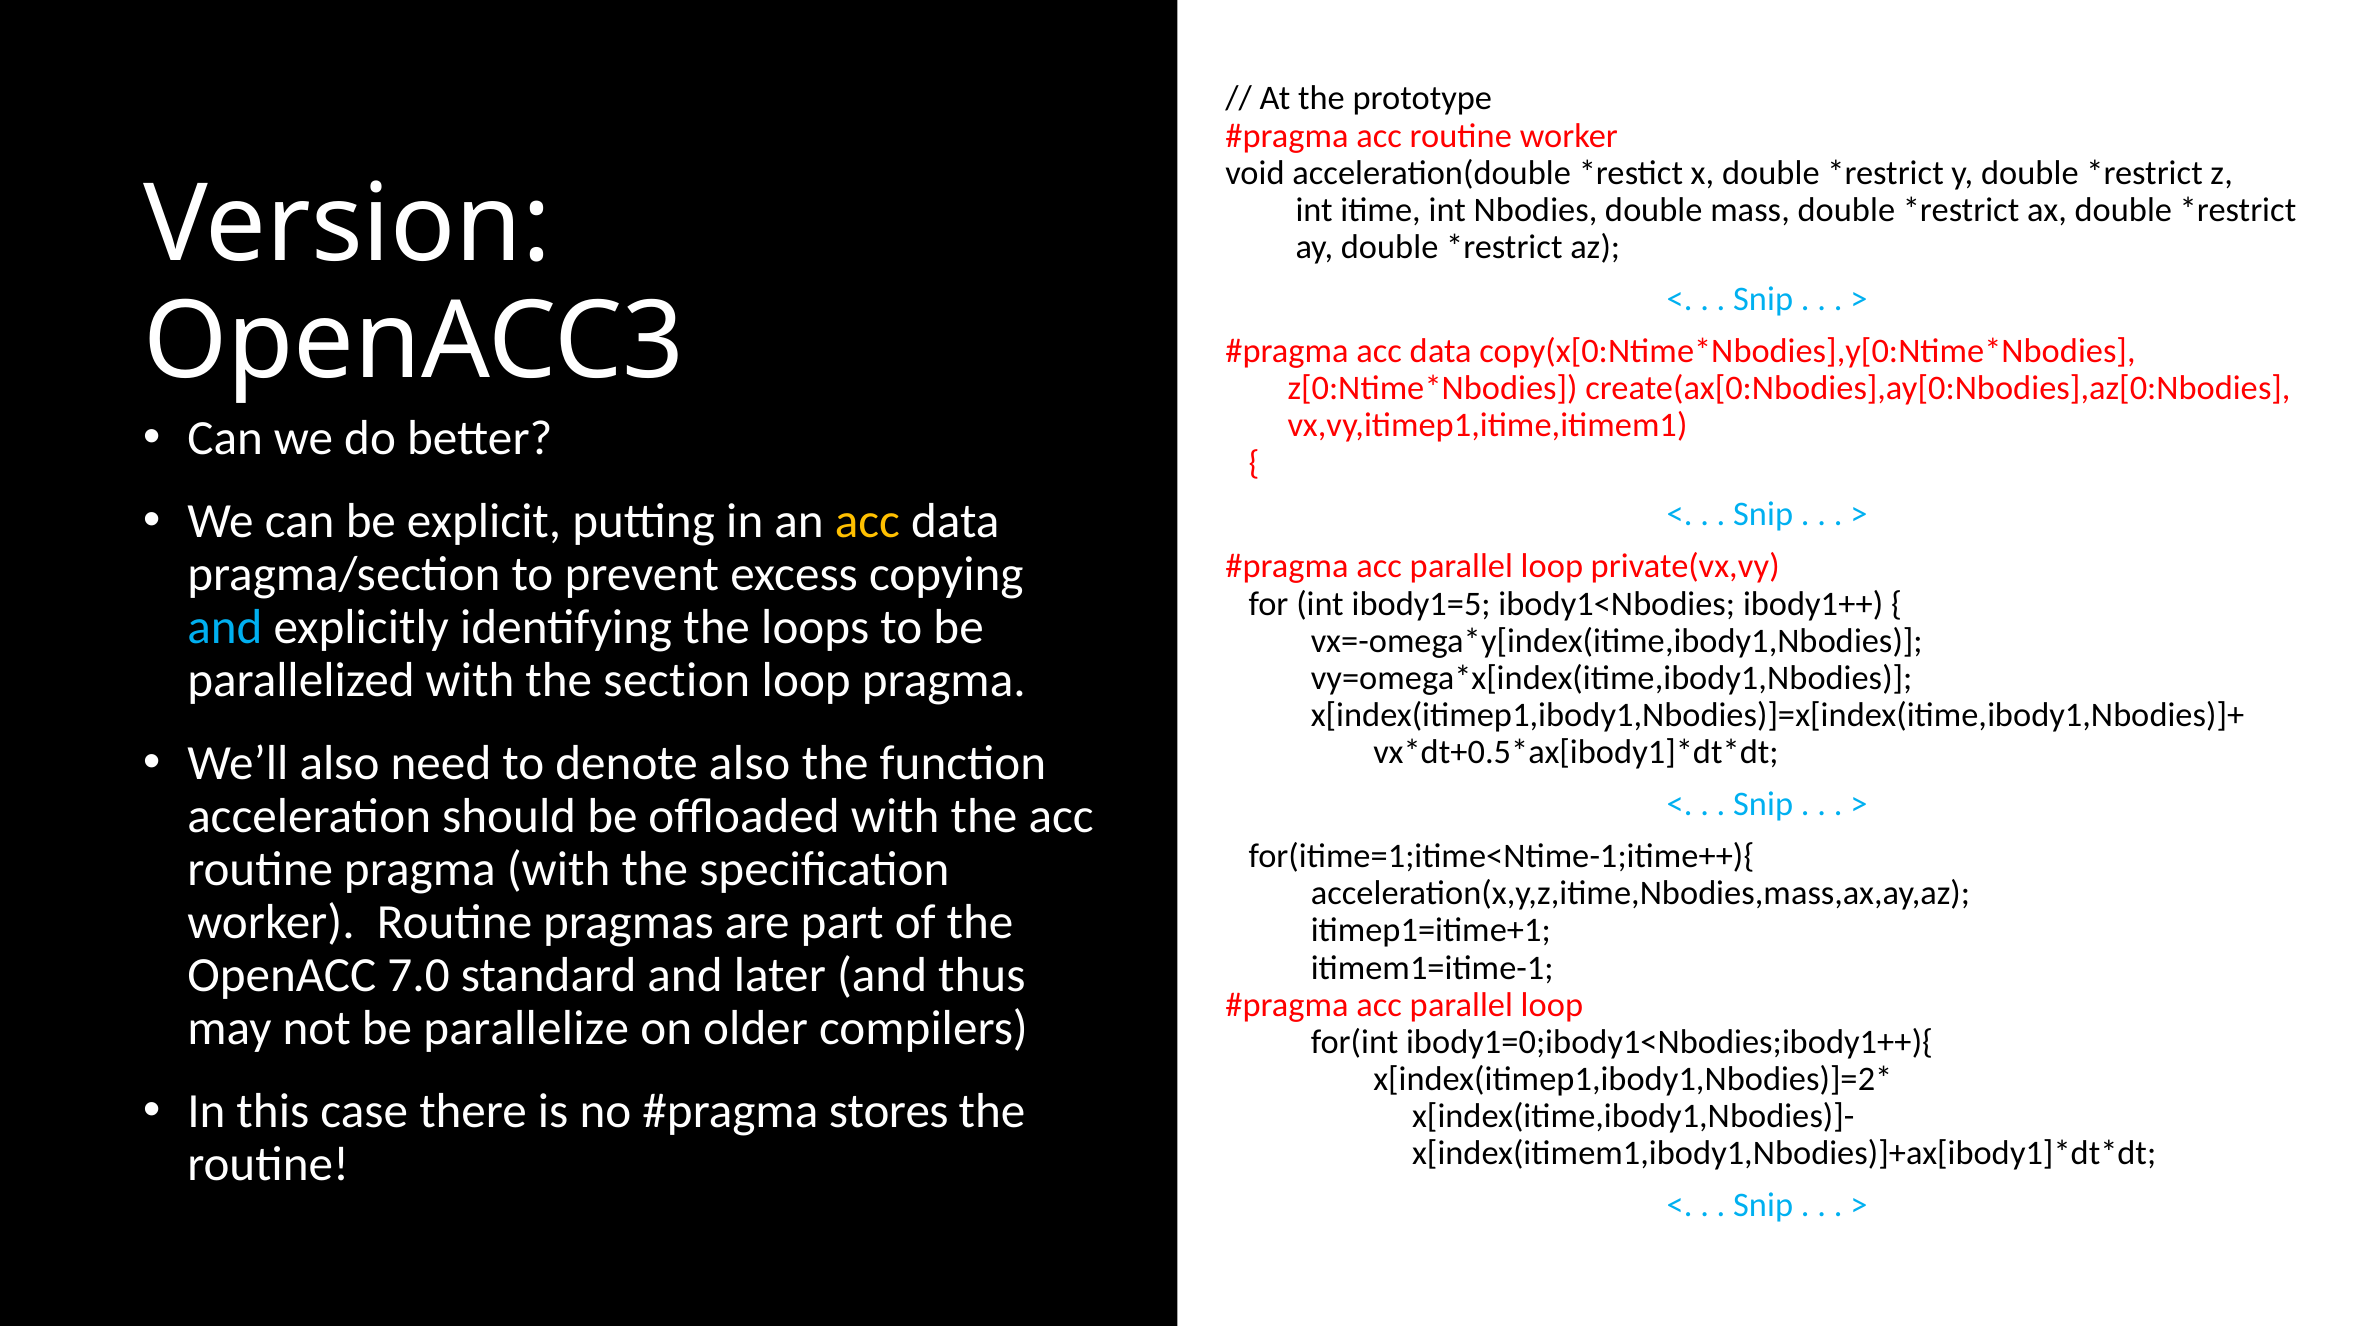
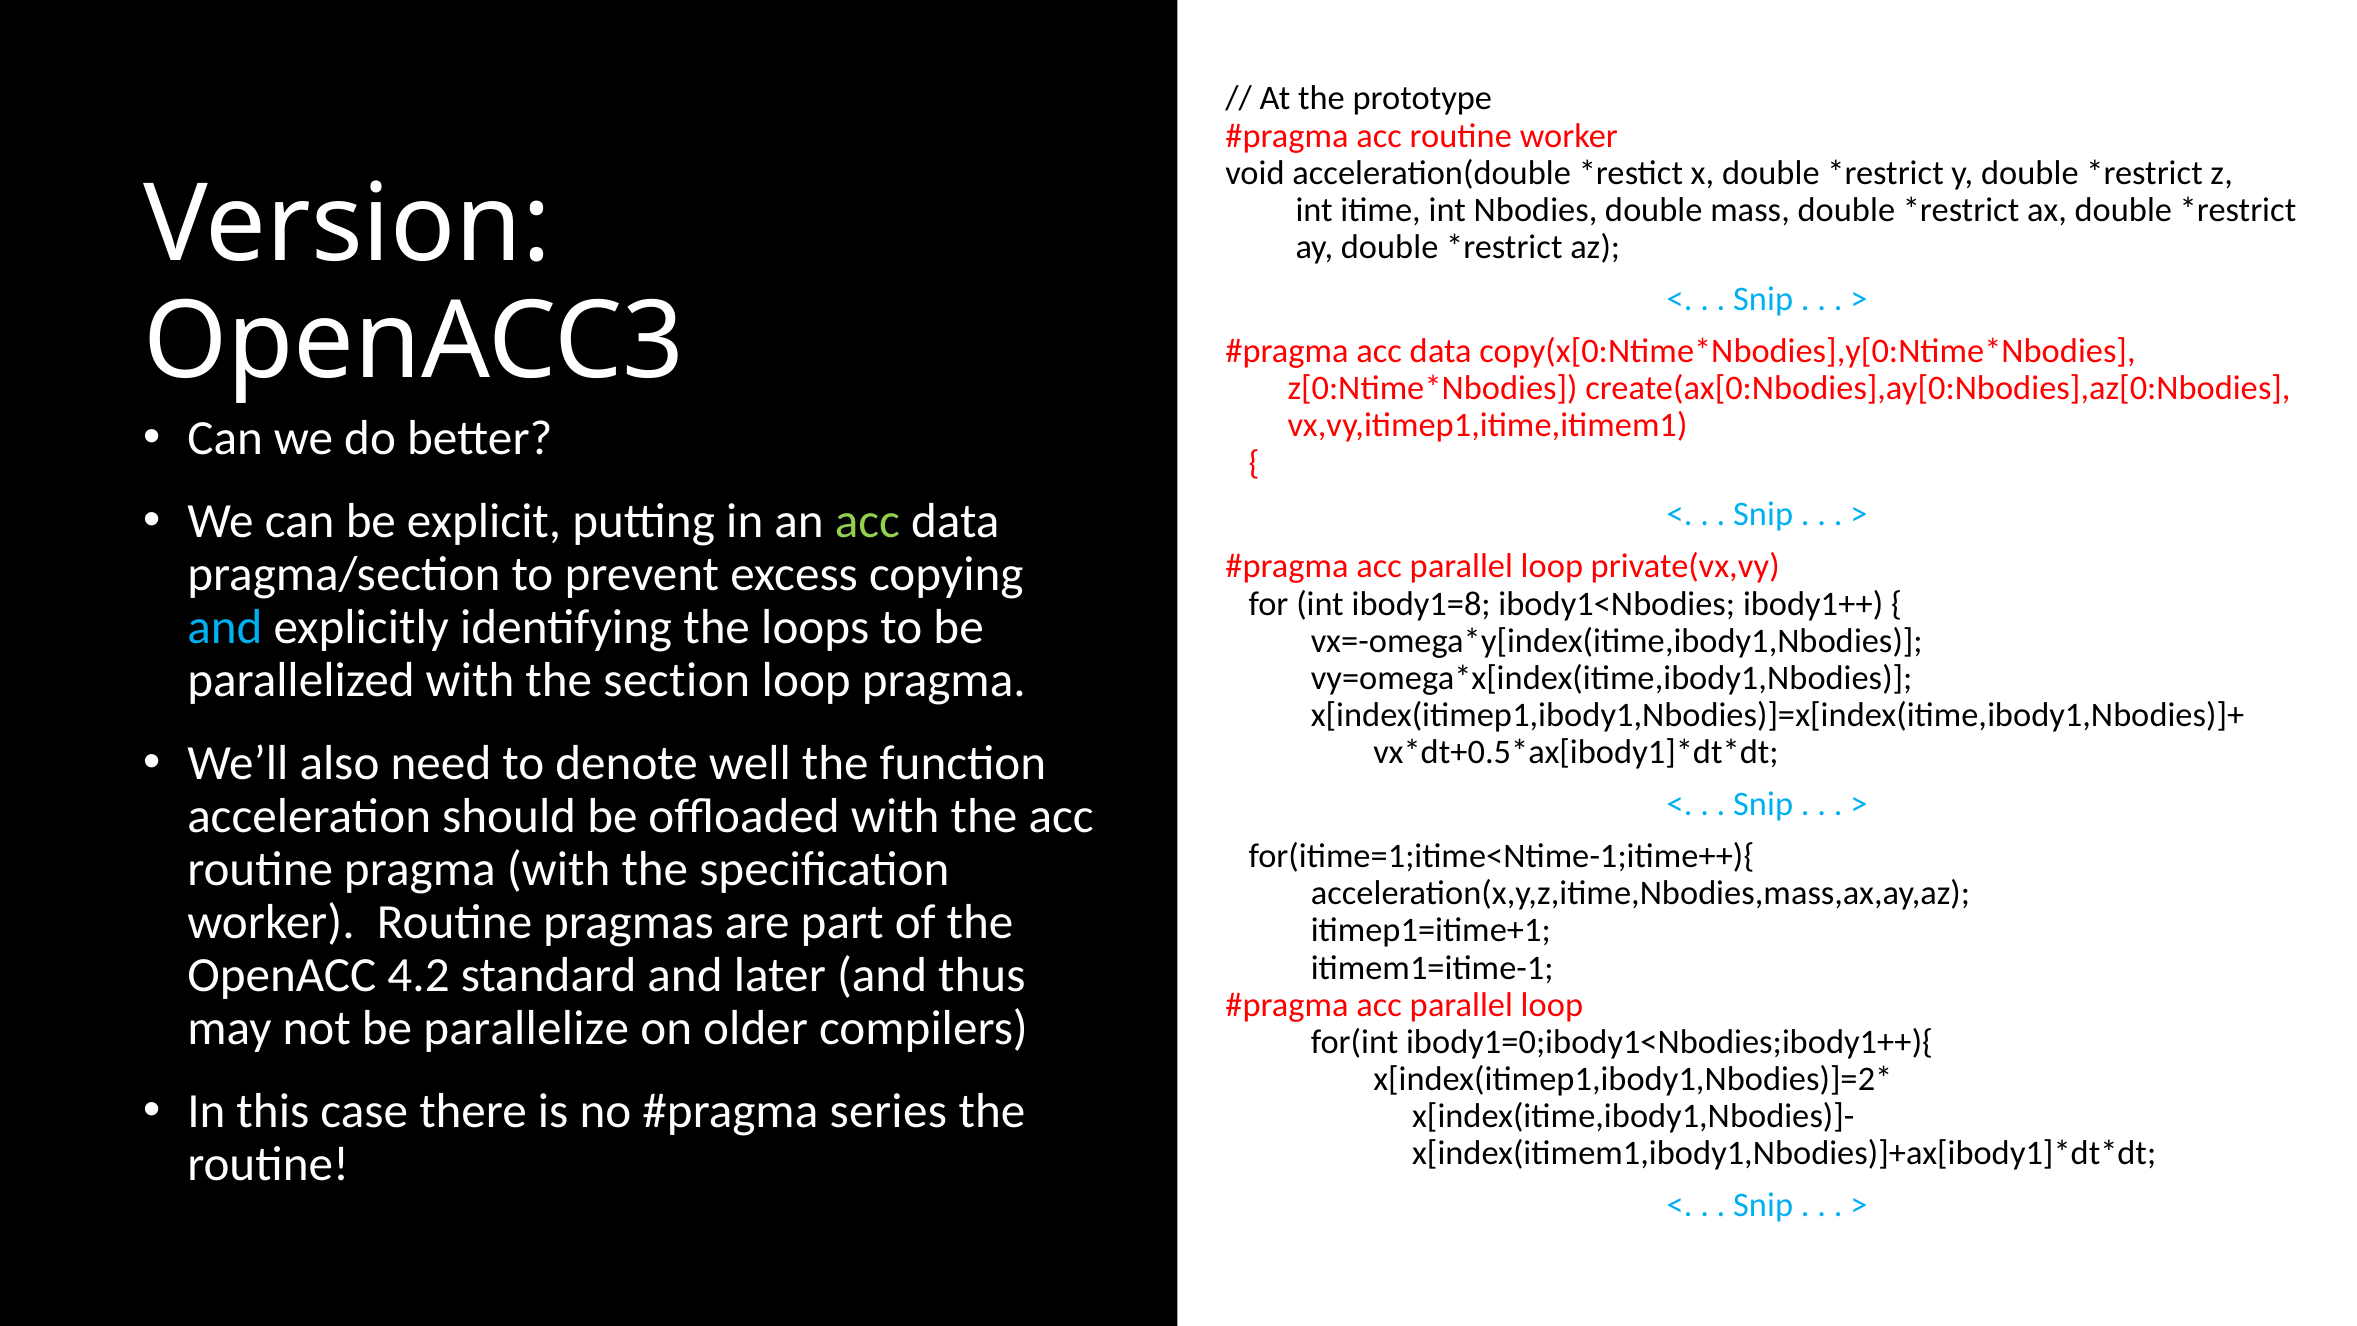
acc at (867, 521) colour: yellow -> light green
ibody1=5: ibody1=5 -> ibody1=8
denote also: also -> well
7.0: 7.0 -> 4.2
stores: stores -> series
